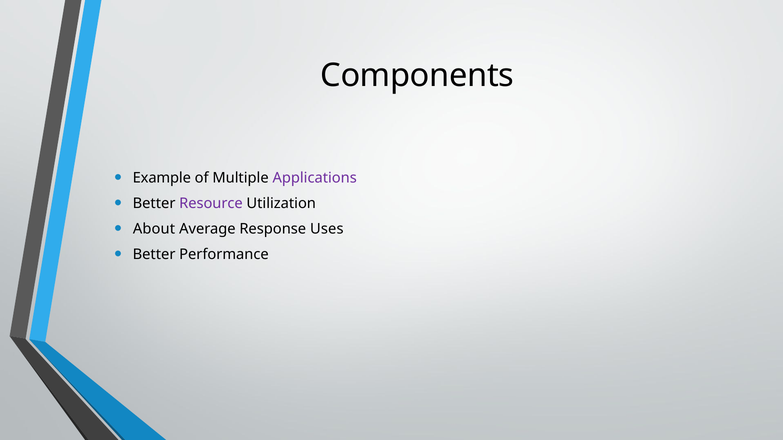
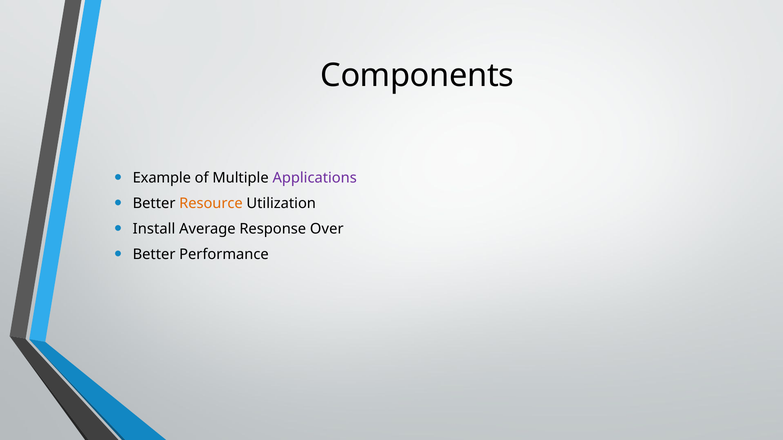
Resource colour: purple -> orange
About: About -> Install
Uses: Uses -> Over
